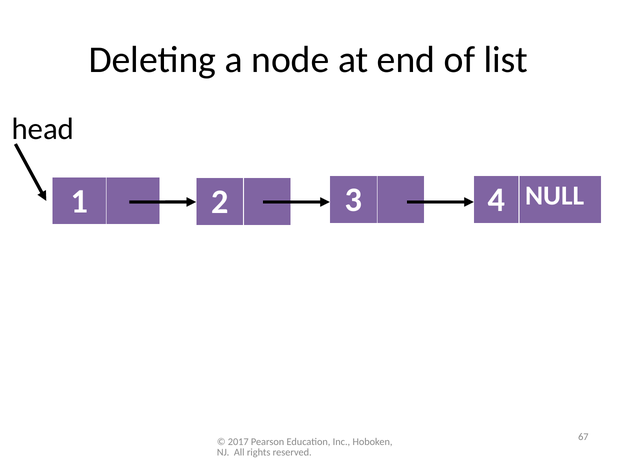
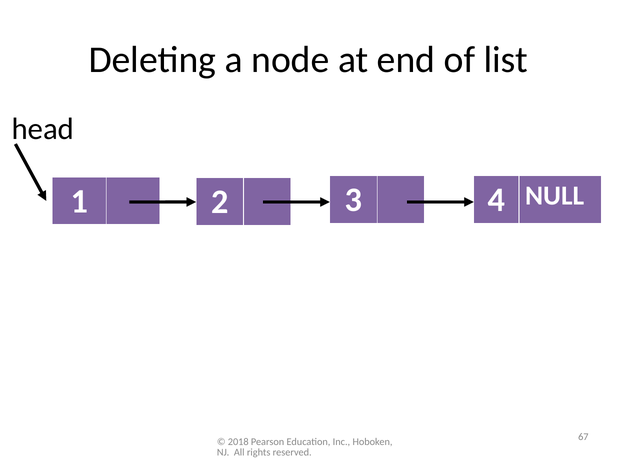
2017: 2017 -> 2018
